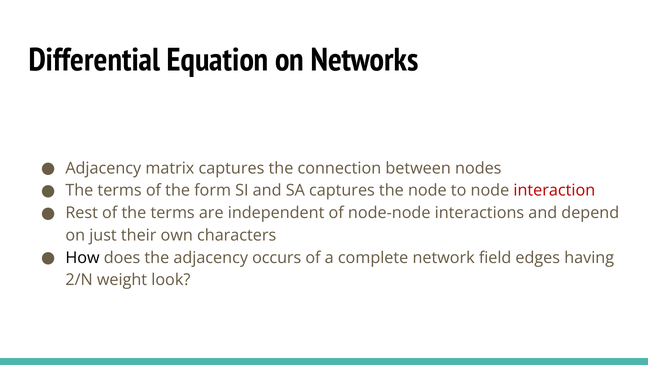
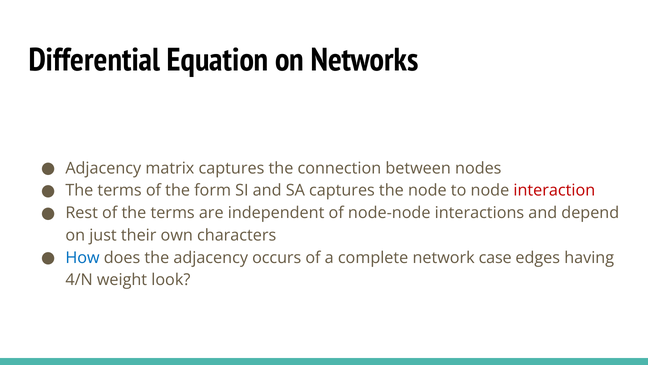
How colour: black -> blue
field: field -> case
2/N: 2/N -> 4/N
